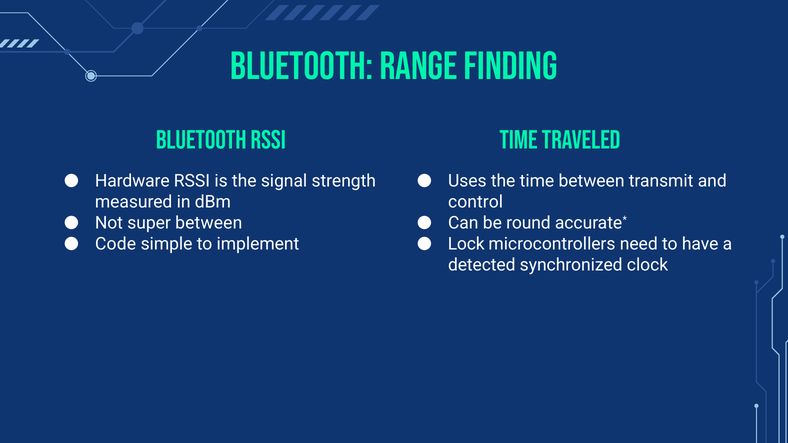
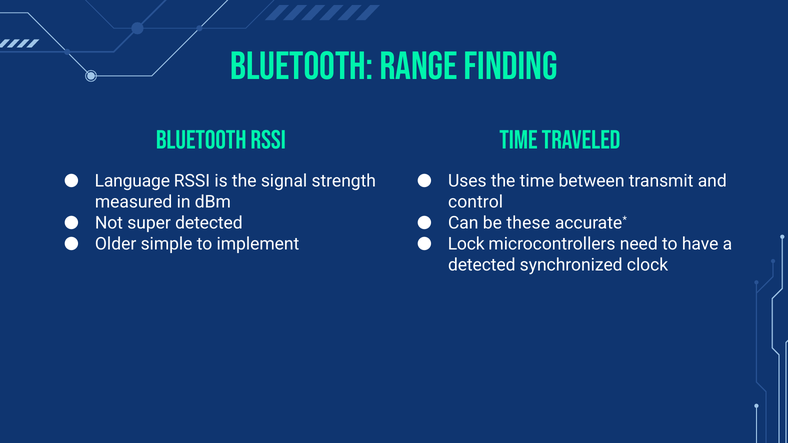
Hardware: Hardware -> Language
super between: between -> detected
round: round -> these
Code: Code -> Older
